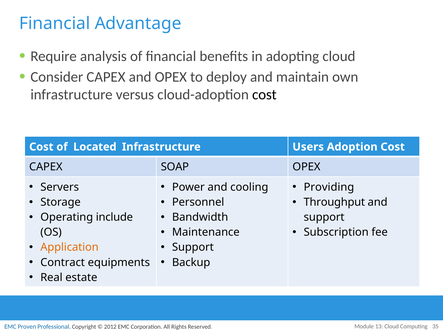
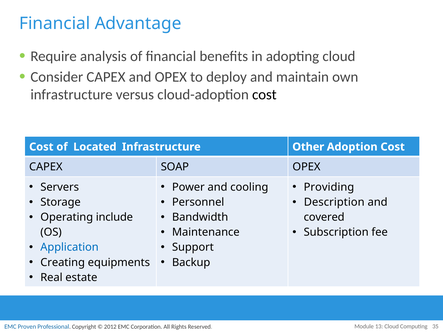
Users: Users -> Other
Throughput: Throughput -> Description
support at (324, 217): support -> covered
Application colour: orange -> blue
Contract: Contract -> Creating
